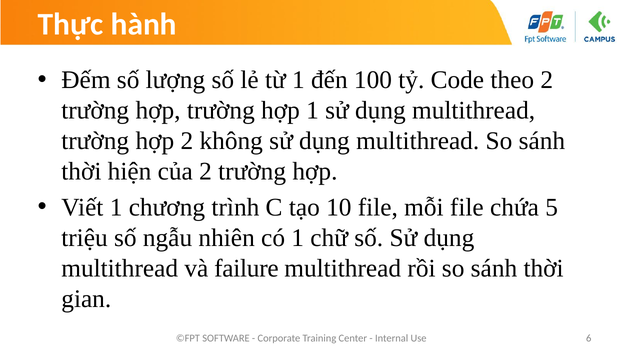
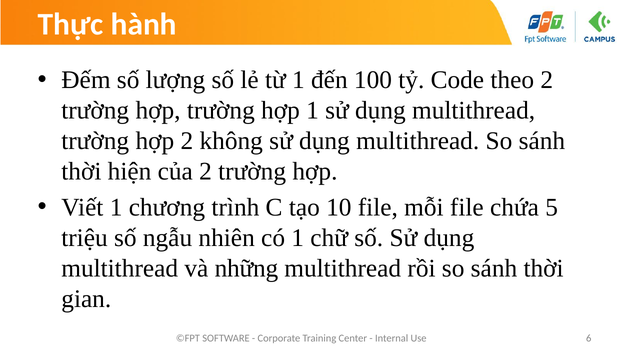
failure: failure -> những
